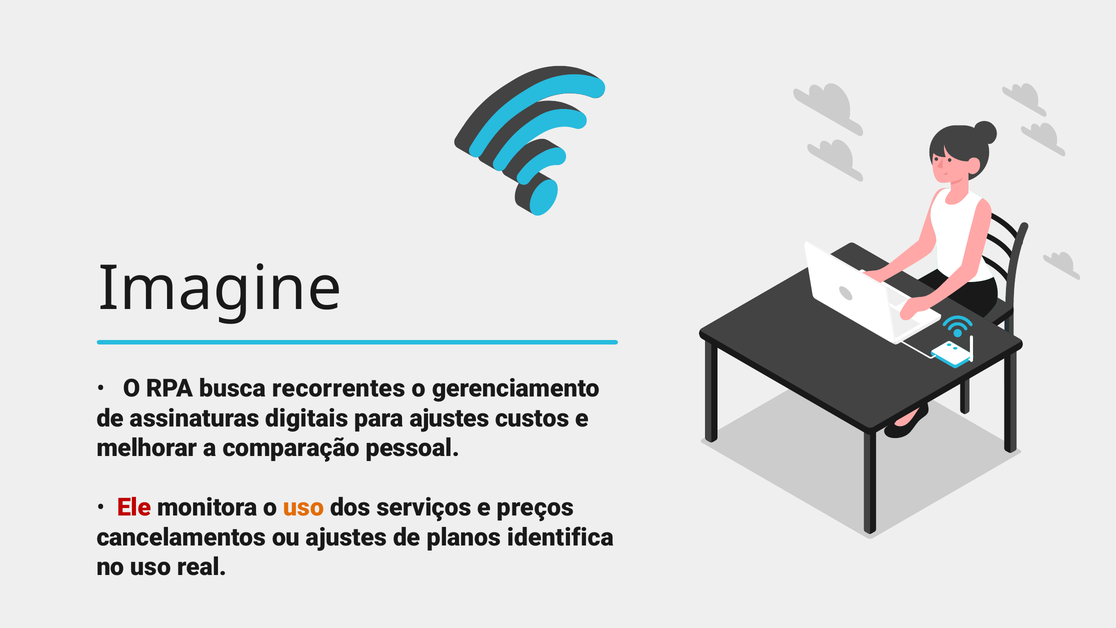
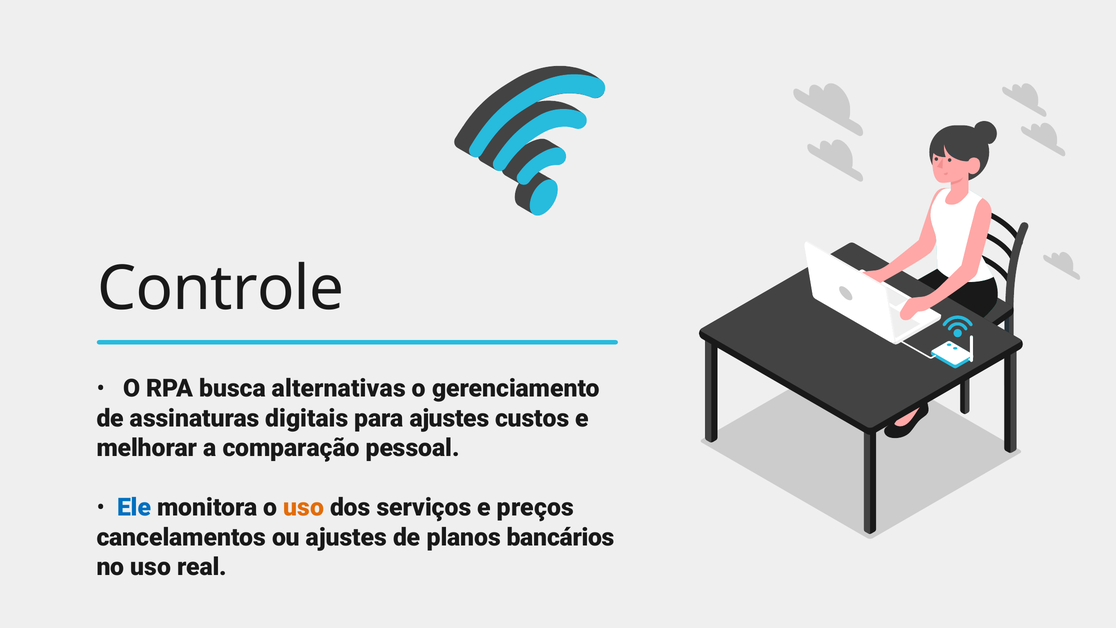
Imagine: Imagine -> Controle
recorrentes: recorrentes -> alternativas
Ele colour: red -> blue
identifica: identifica -> bancários
